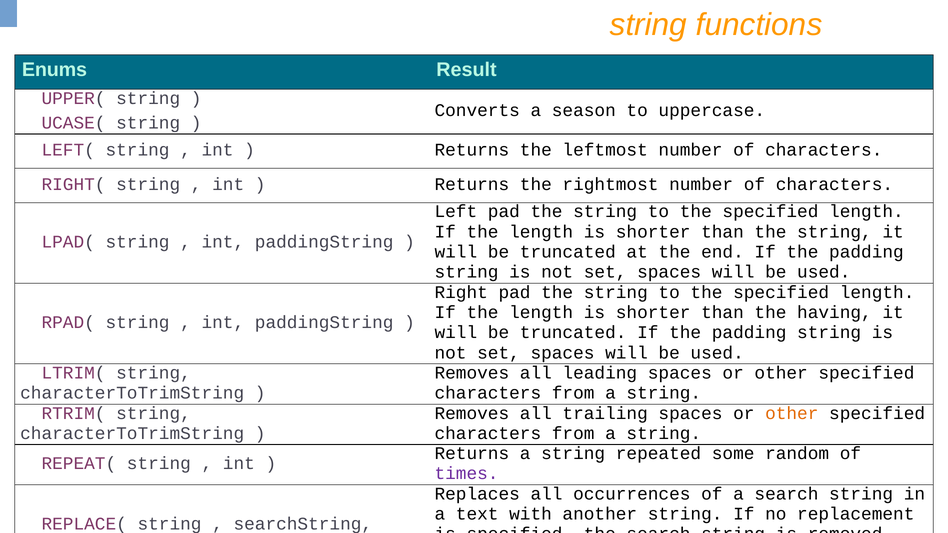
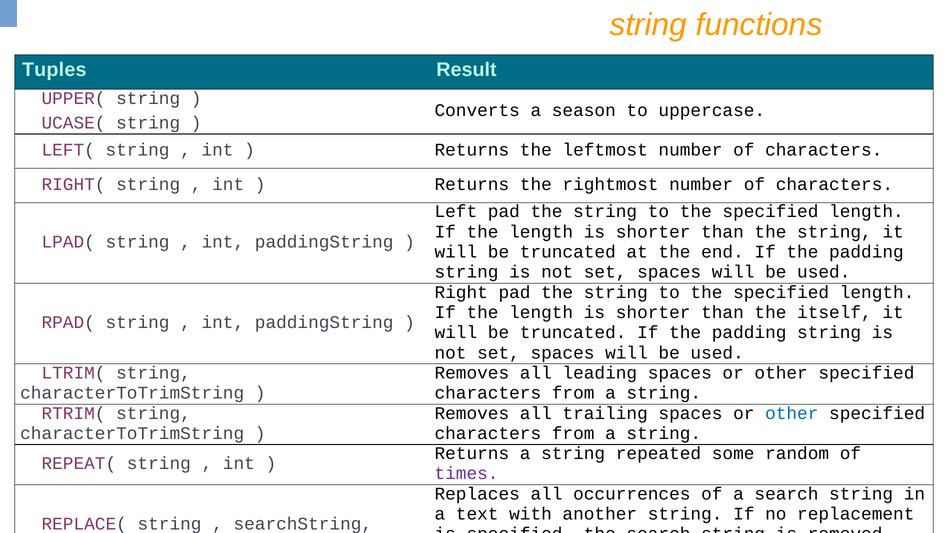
Enums: Enums -> Tuples
having: having -> itself
other at (792, 413) colour: orange -> blue
